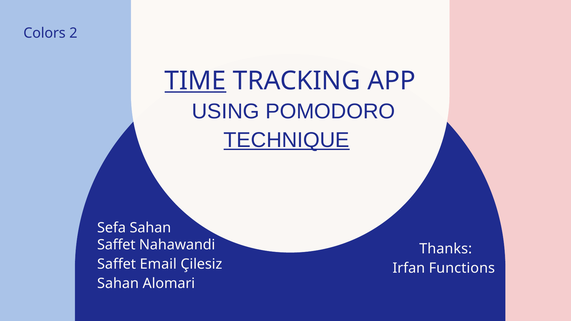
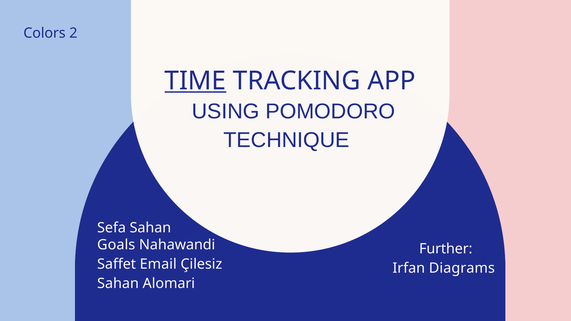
TECHNIQUE underline: present -> none
Saffet at (116, 245): Saffet -> Goals
Thanks: Thanks -> Further
Functions: Functions -> Diagrams
